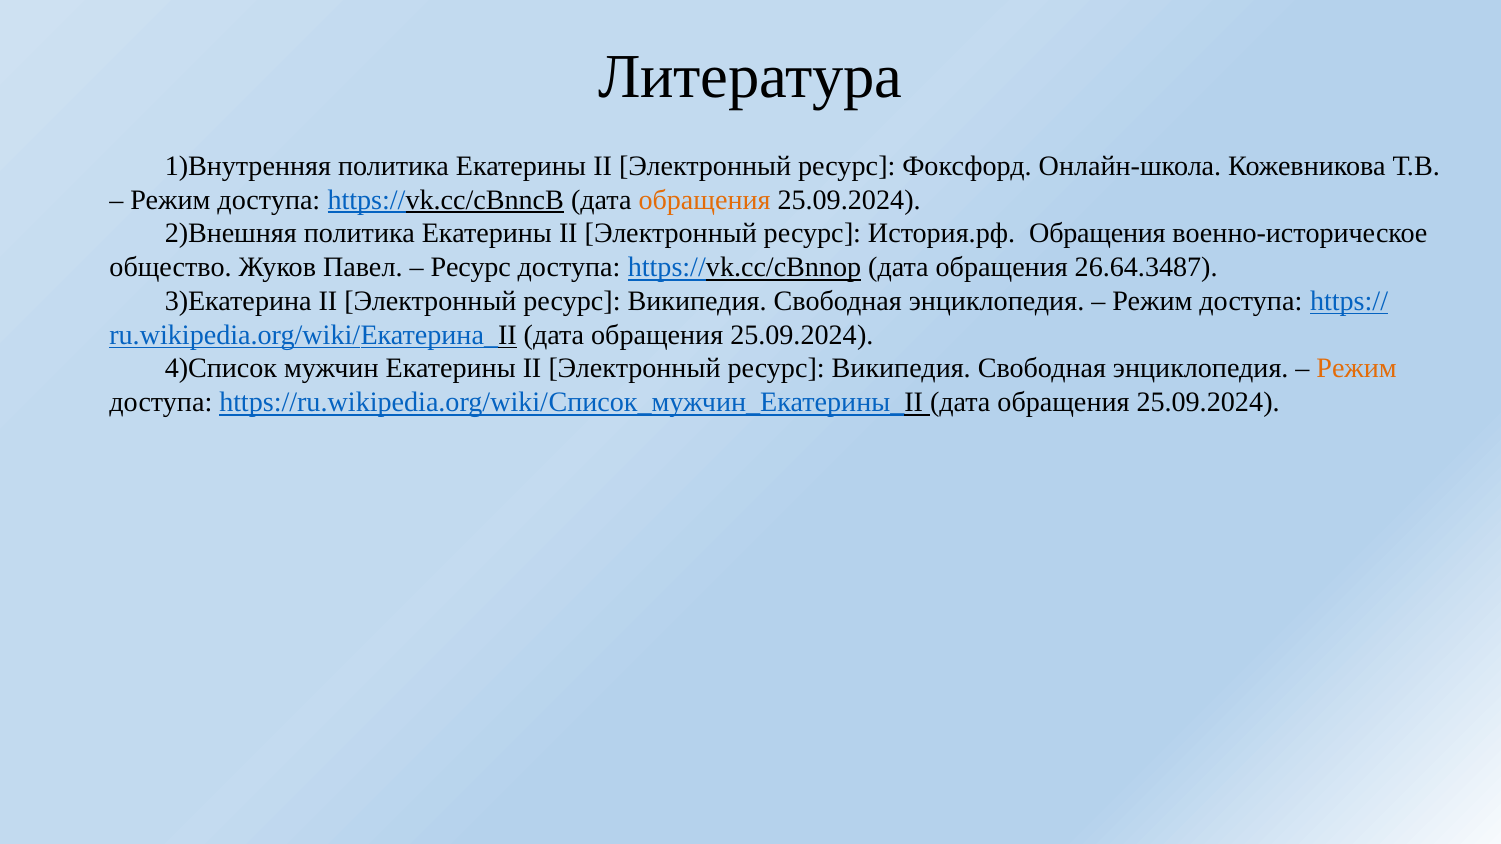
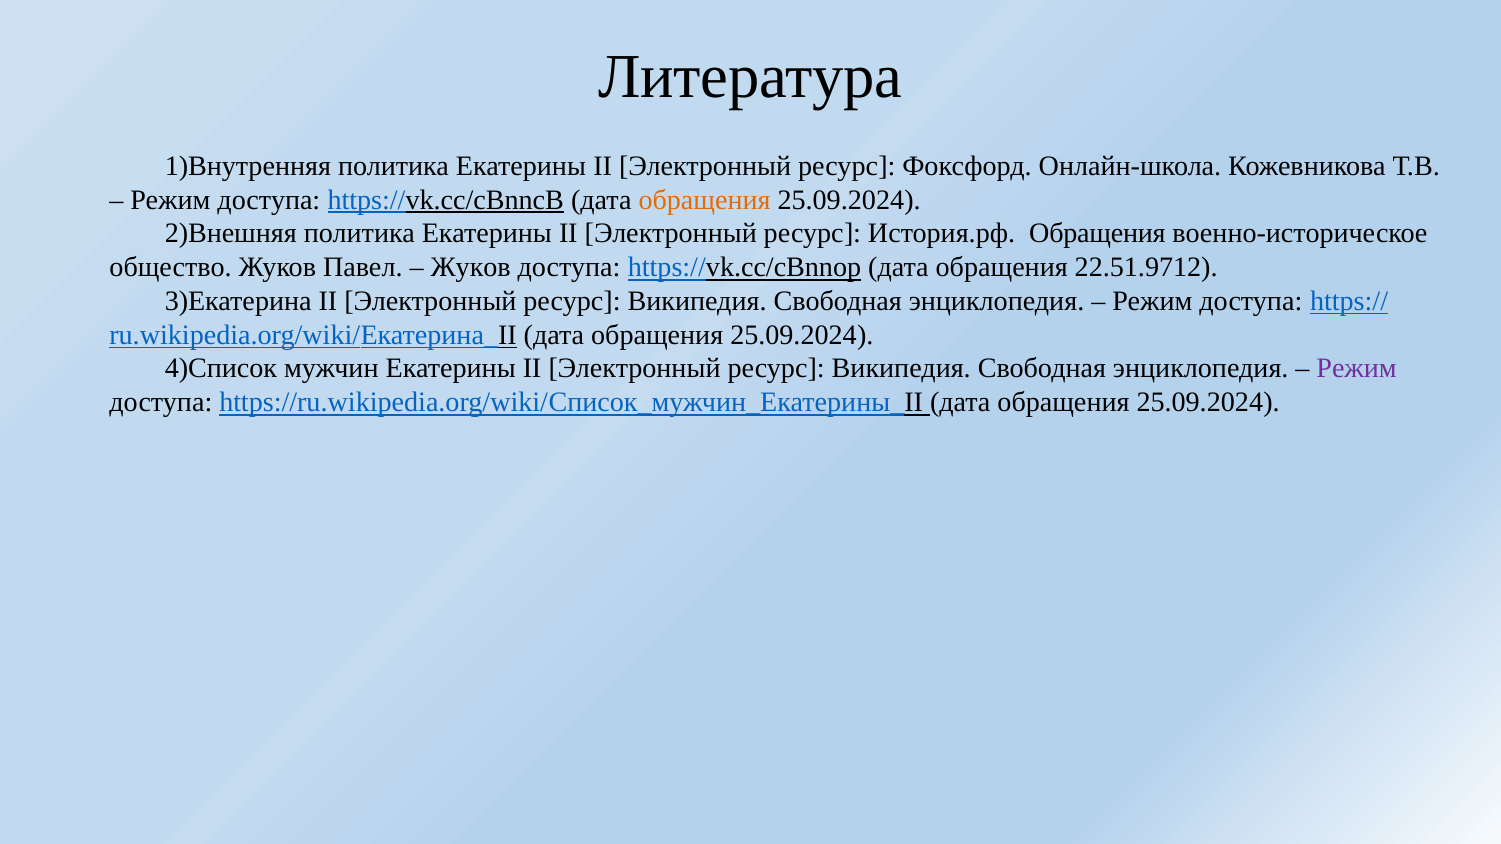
Ресурс at (471, 267): Ресурс -> Жуков
26.64.3487: 26.64.3487 -> 22.51.9712
Режим at (1357, 369) colour: orange -> purple
